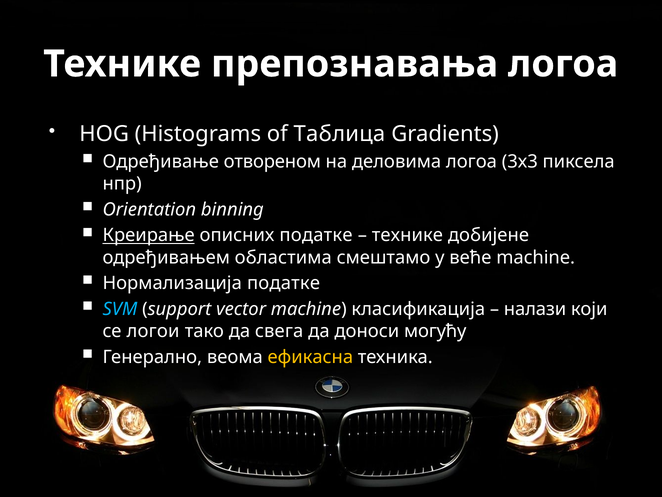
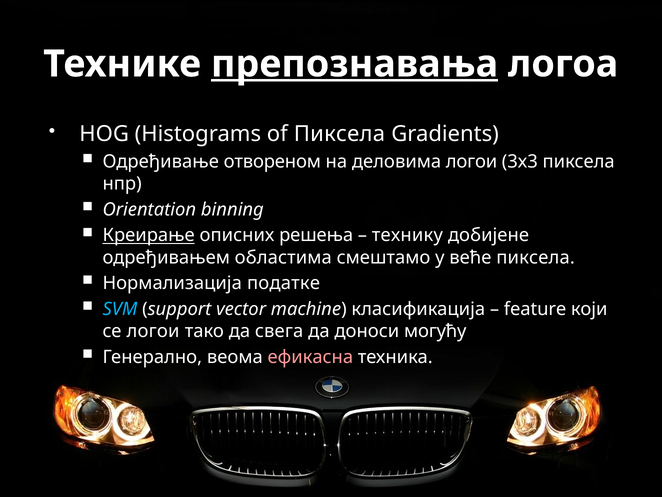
препознавања underline: none -> present
of Таблица: Таблица -> Пиксела
деловима логоа: логоа -> логои
описних податке: податке -> решења
технике at (407, 235): технике -> технику
веће machine: machine -> пиксела
налази: налази -> feature
ефикасна colour: yellow -> pink
